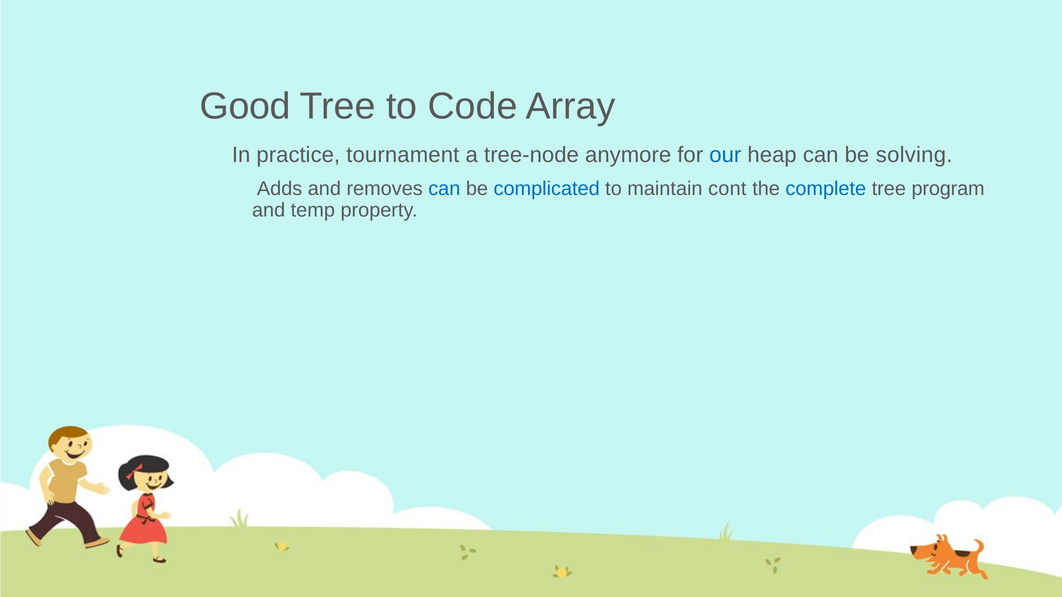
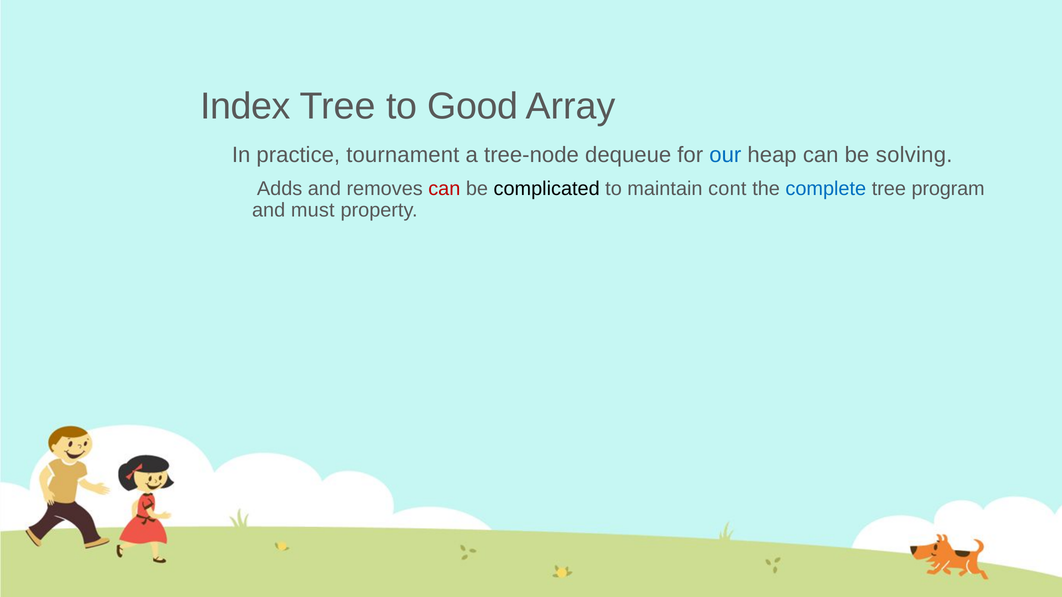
Good: Good -> Index
Code: Code -> Good
anymore: anymore -> dequeue
can at (444, 189) colour: blue -> red
complicated colour: blue -> black
temp: temp -> must
